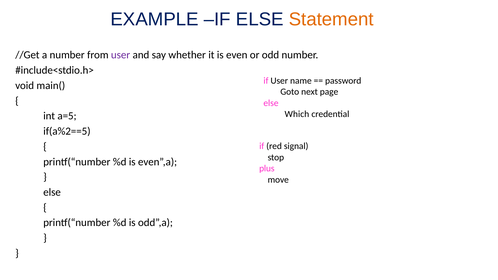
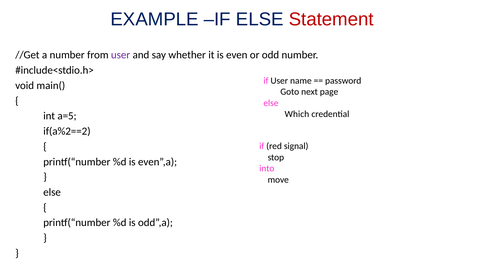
Statement colour: orange -> red
if(a%2==5: if(a%2==5 -> if(a%2==2
plus: plus -> into
